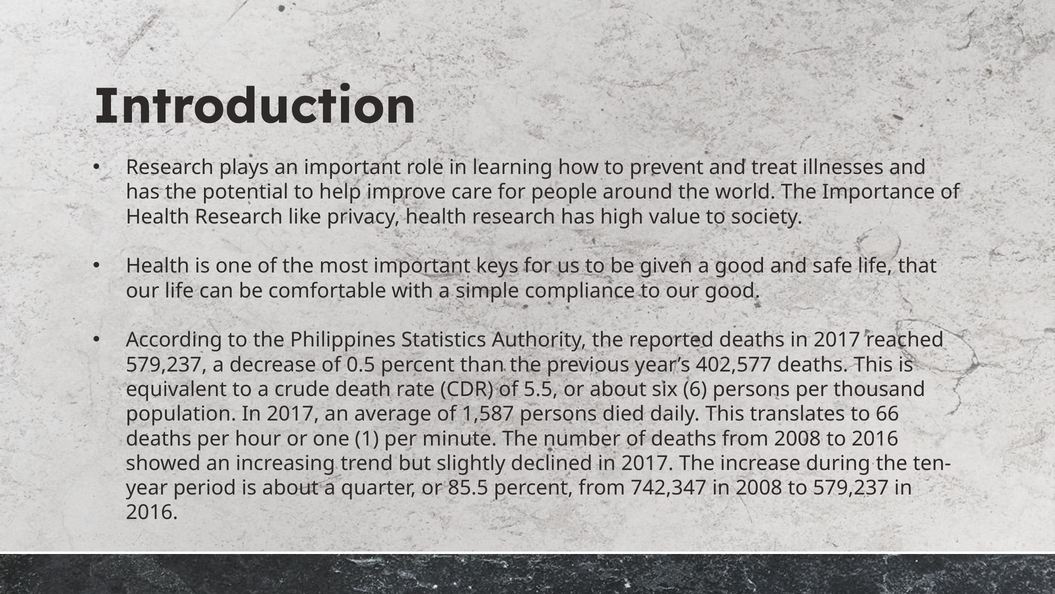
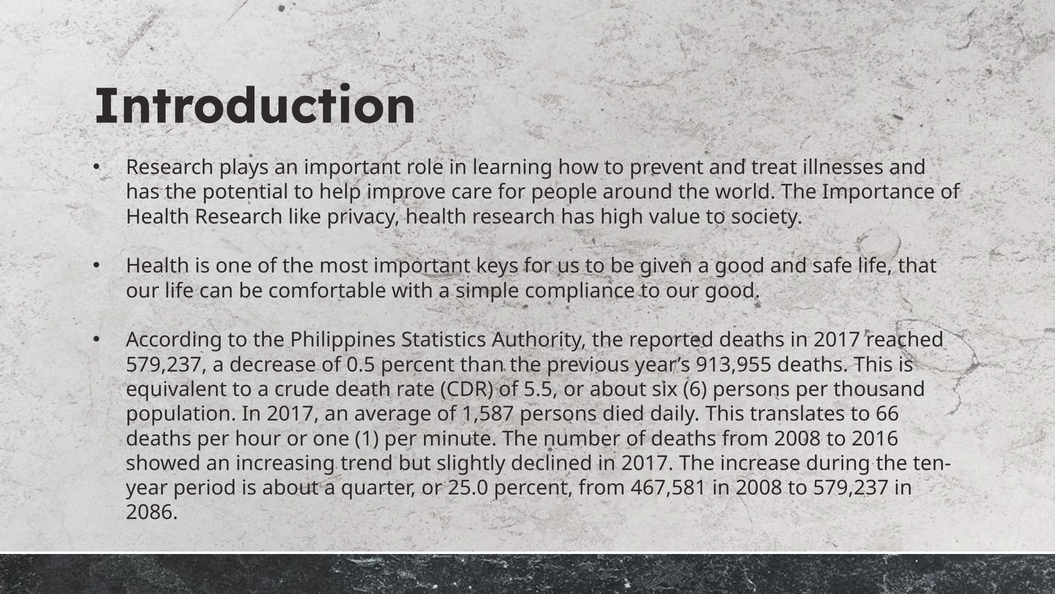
402,577: 402,577 -> 913,955
85.5: 85.5 -> 25.0
742,347: 742,347 -> 467,581
2016 at (152, 512): 2016 -> 2086
